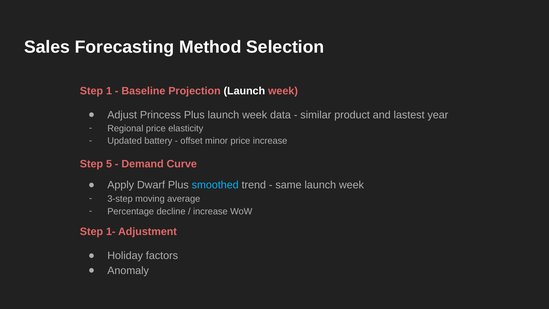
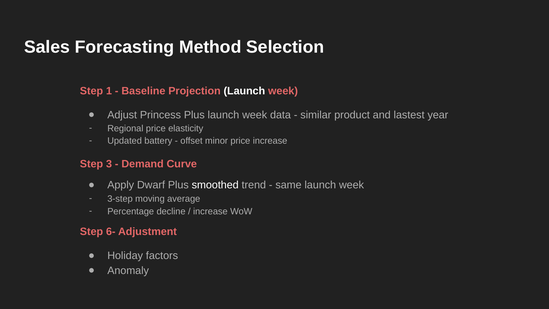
5: 5 -> 3
smoothed colour: light blue -> white
1-: 1- -> 6-
